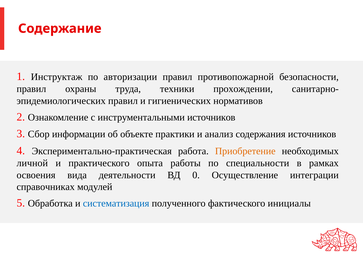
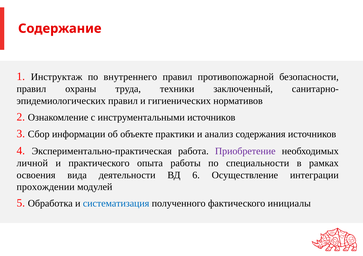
авторизации: авторизации -> внутреннего
прохождении: прохождении -> заключенный
Приобретение colour: orange -> purple
0: 0 -> 6
справочниках: справочниках -> прохождении
